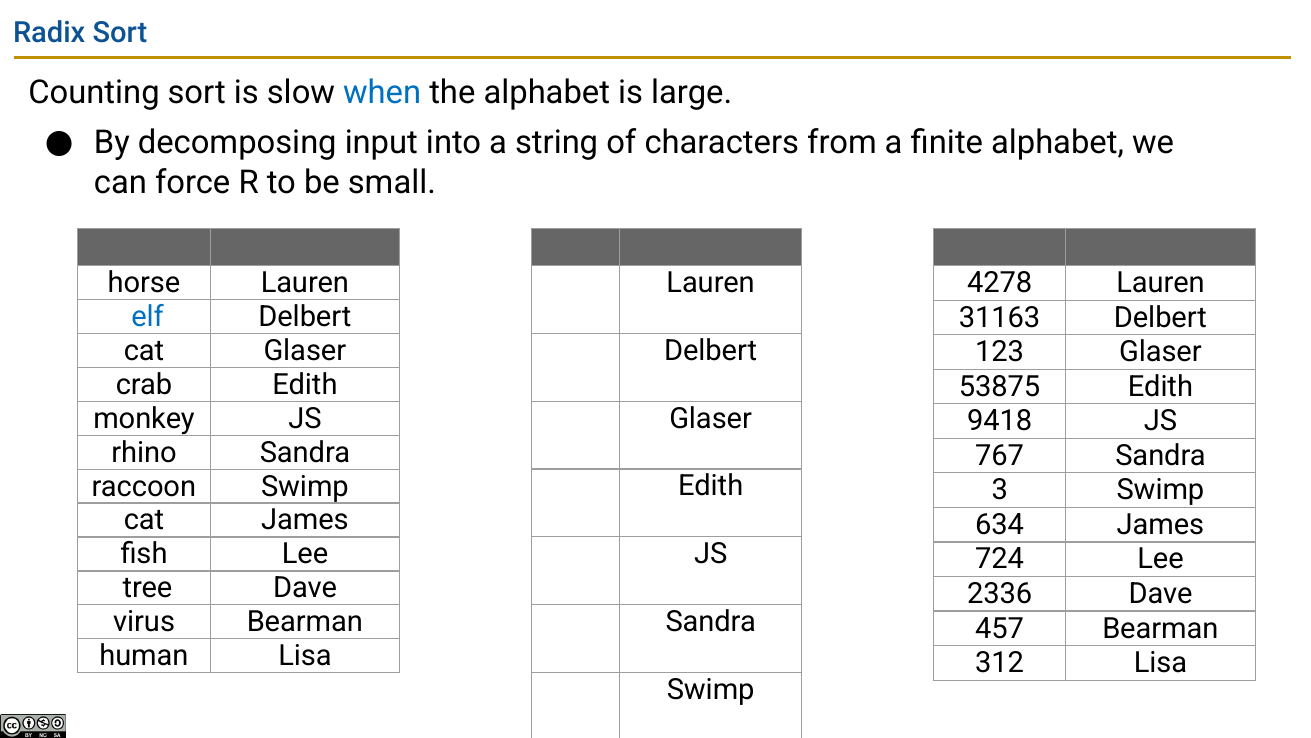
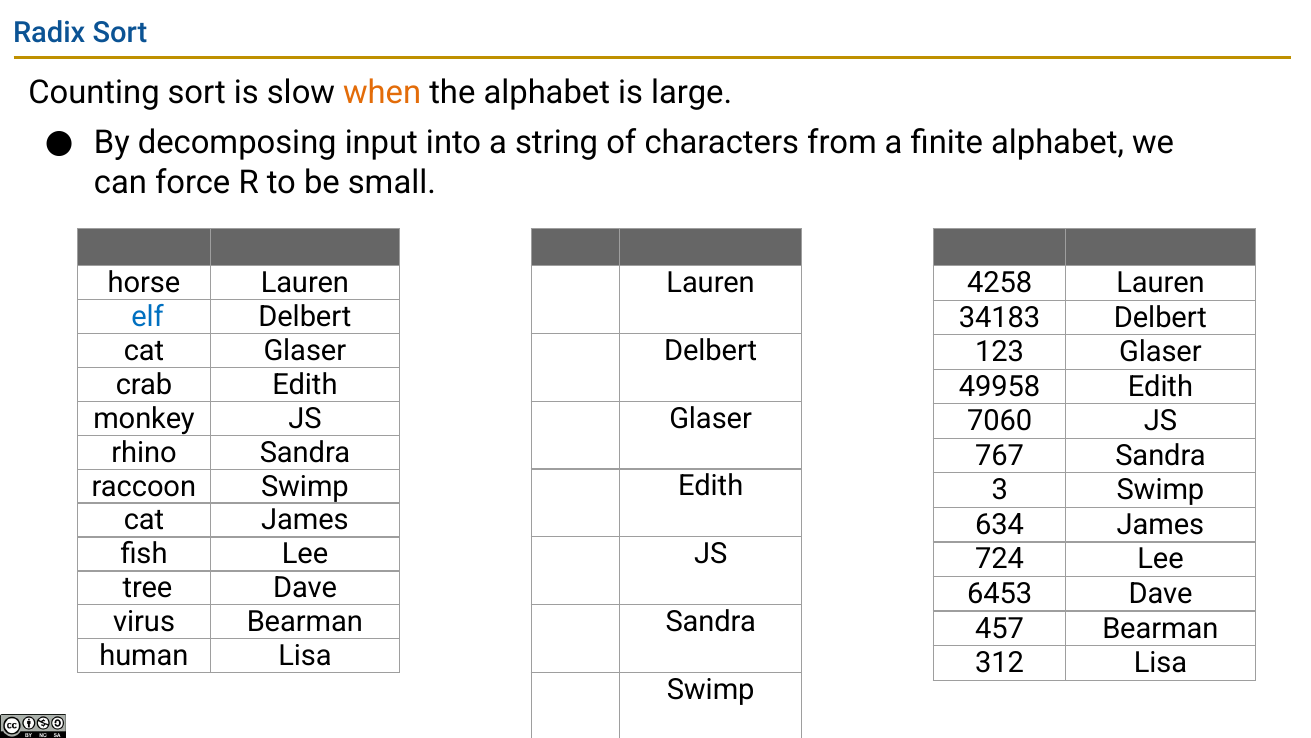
when colour: blue -> orange
4278: 4278 -> 4258
31163: 31163 -> 34183
53875: 53875 -> 49958
9418: 9418 -> 7060
2336: 2336 -> 6453
